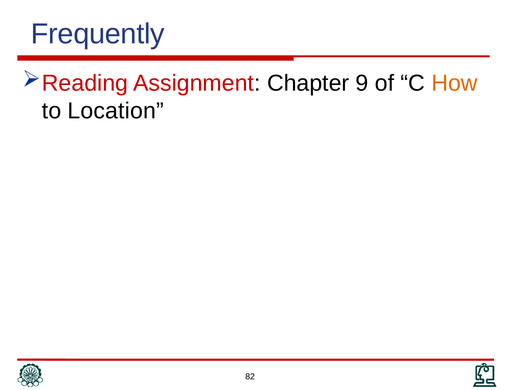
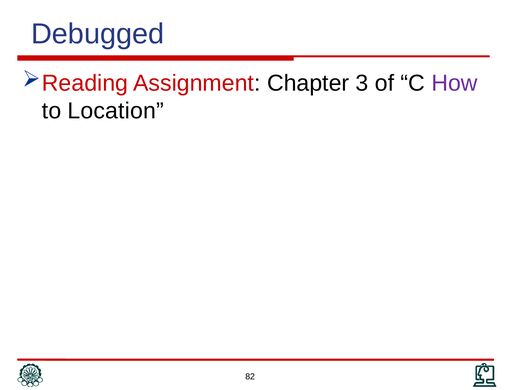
Frequently: Frequently -> Debugged
9: 9 -> 3
How colour: orange -> purple
